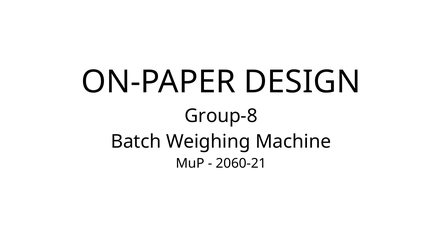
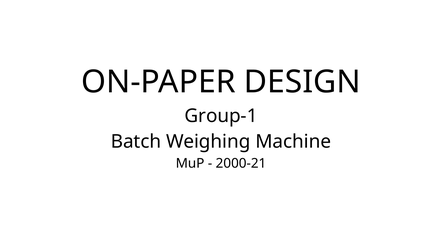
Group-8: Group-8 -> Group-1
2060-21: 2060-21 -> 2000-21
